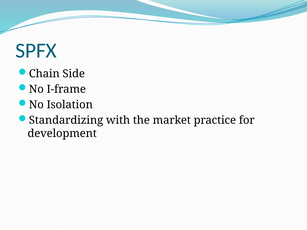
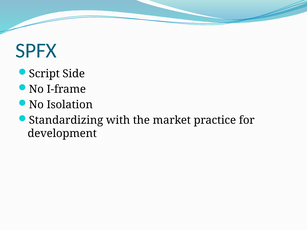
Chain: Chain -> Script
